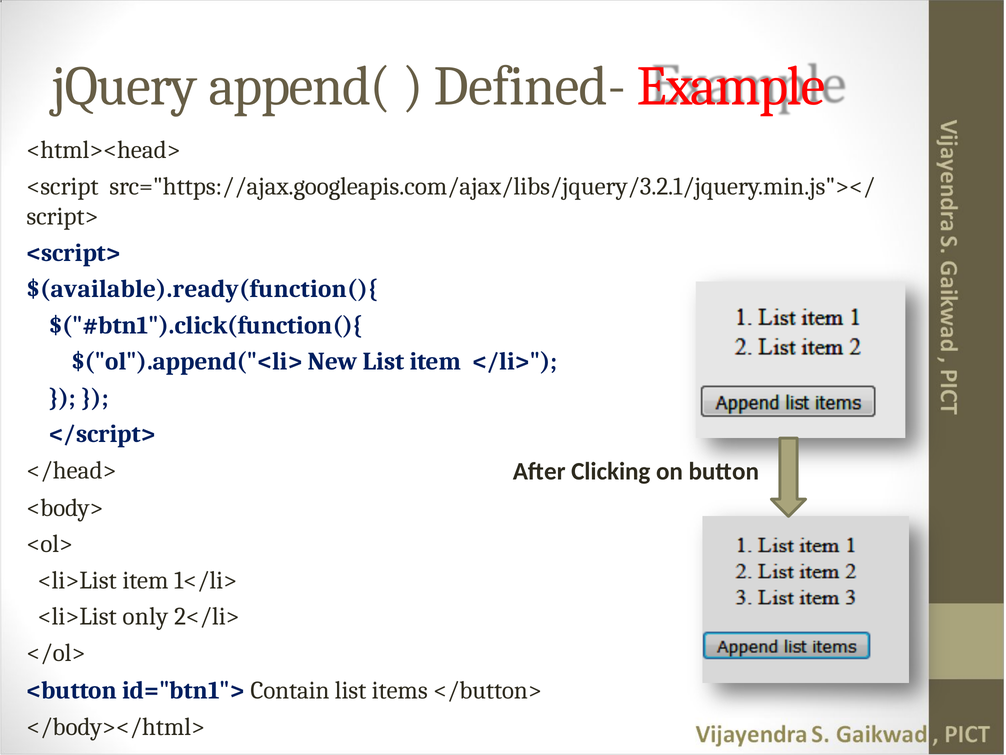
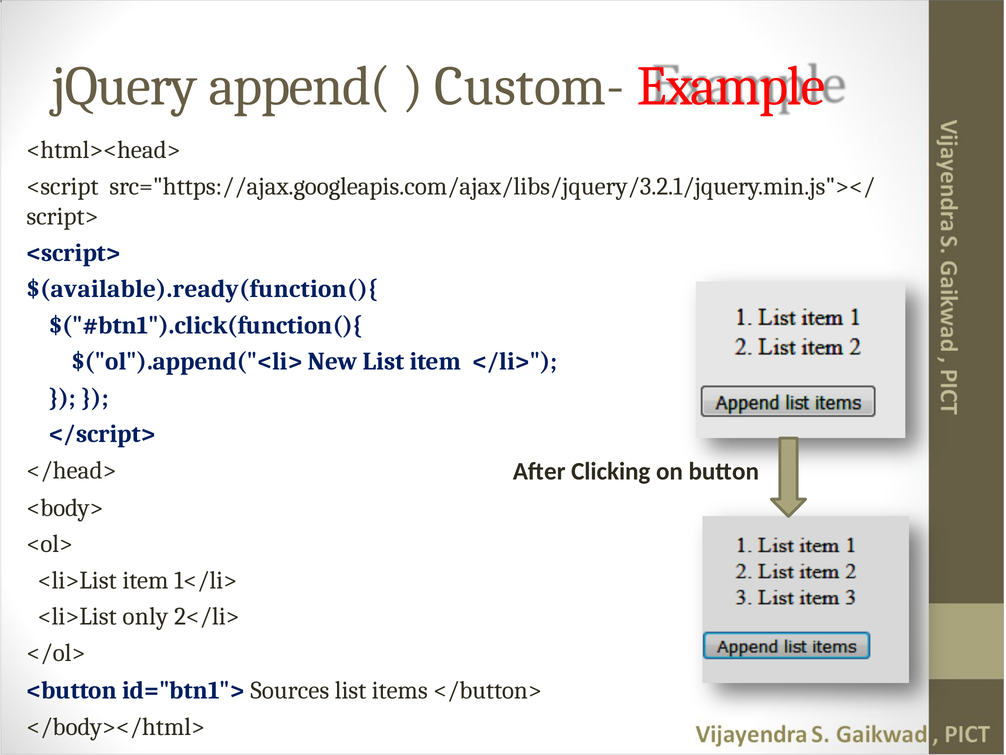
Defined-: Defined- -> Custom-
Contain: Contain -> Sources
